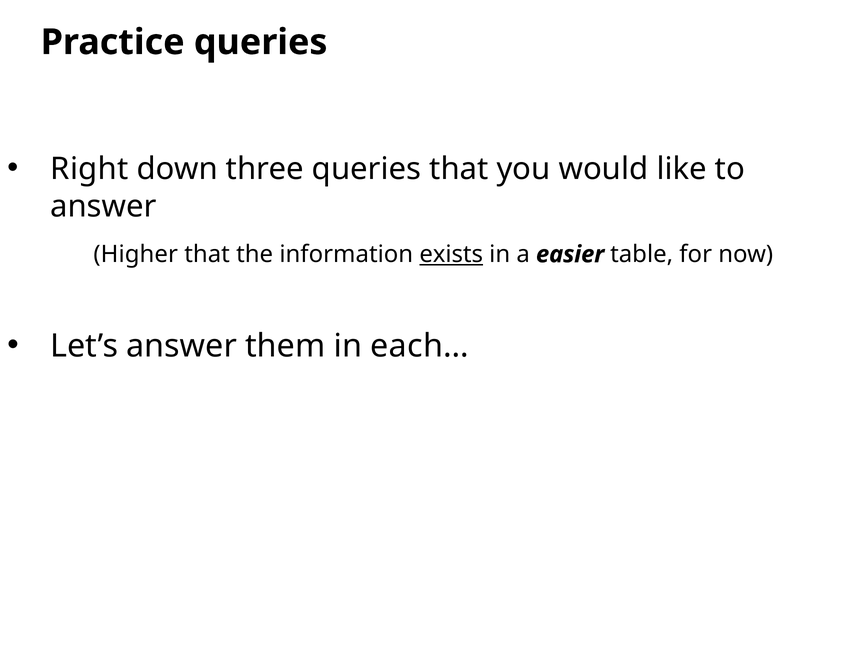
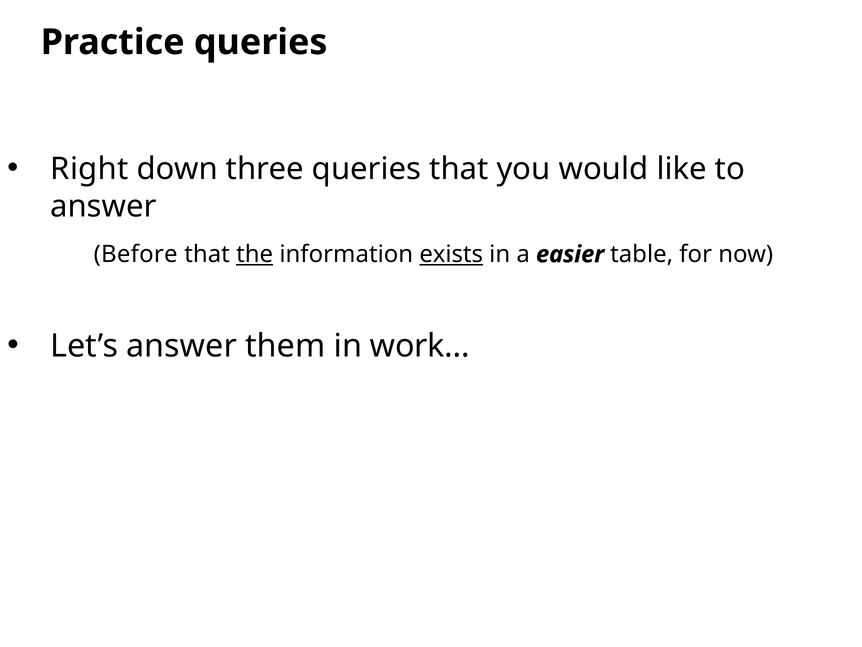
Higher: Higher -> Before
the underline: none -> present
each…: each… -> work…
